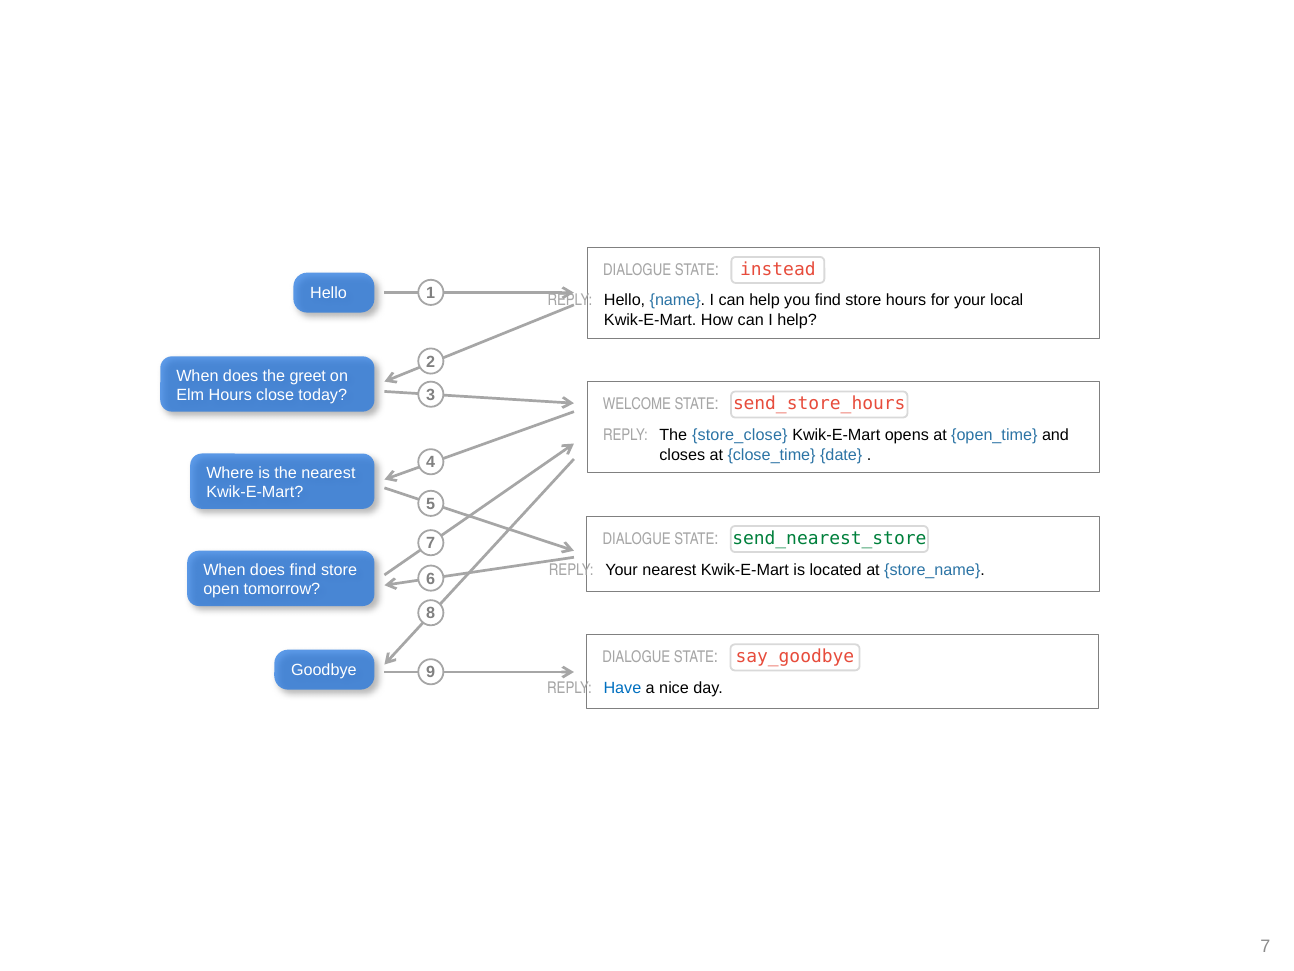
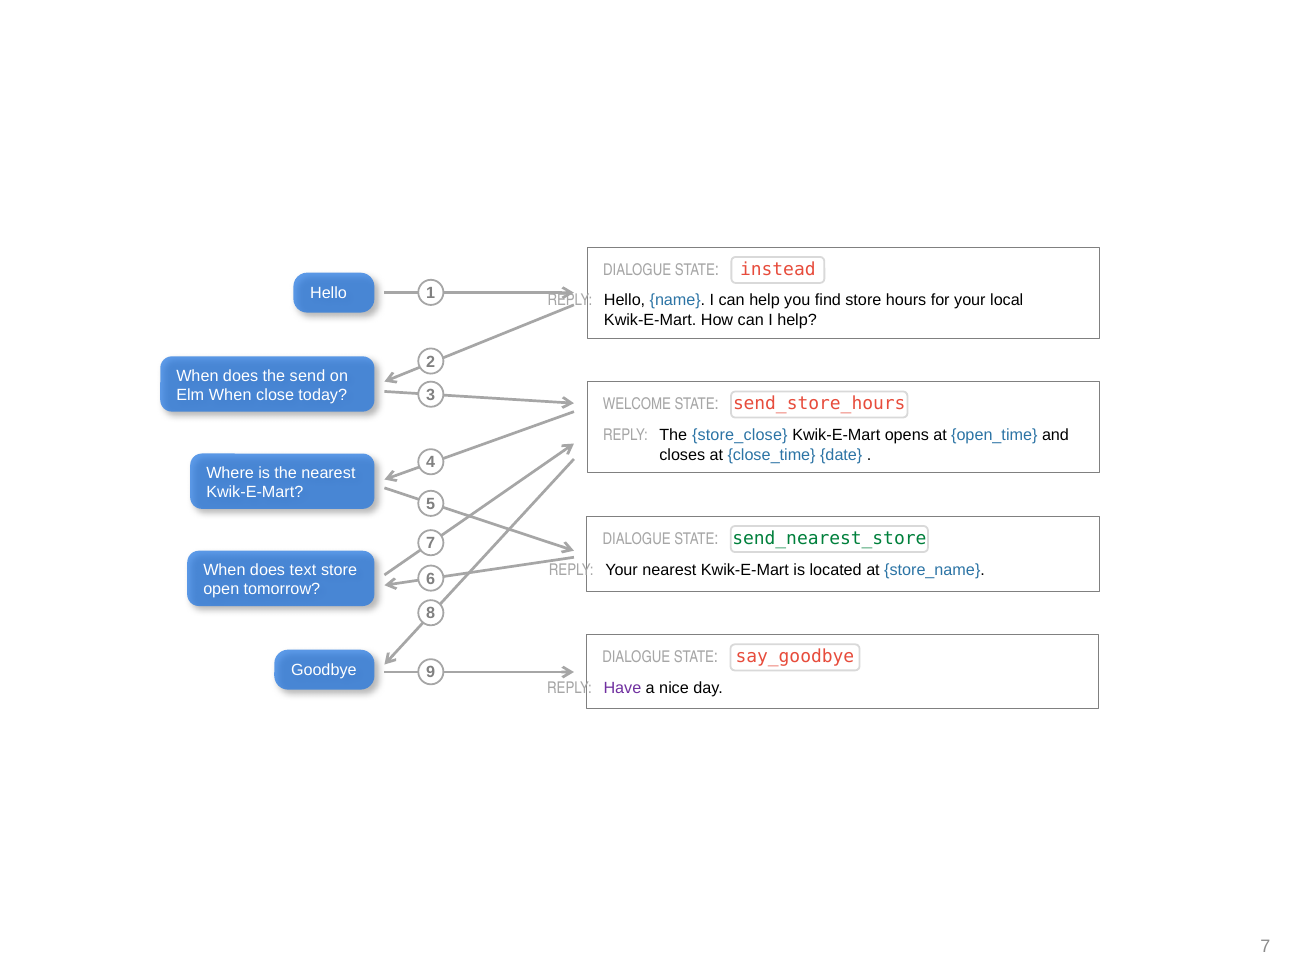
greet: greet -> send
Elm Hours: Hours -> When
does find: find -> text
Have colour: blue -> purple
